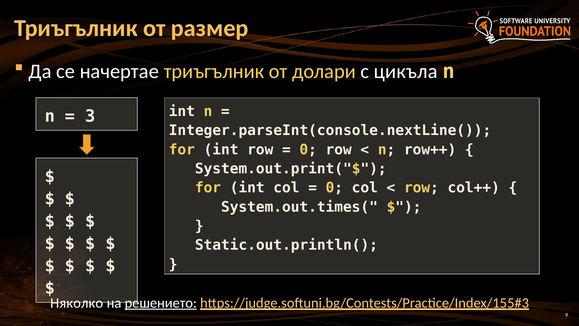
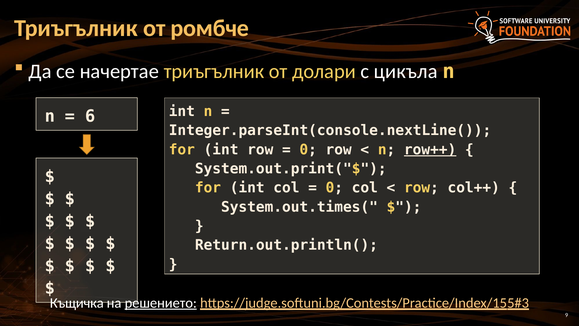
размер: размер -> ромбче
3: 3 -> 6
row++ underline: none -> present
Static.out.println(: Static.out.println( -> Return.out.println(
Няколко: Няколко -> Къщичка
